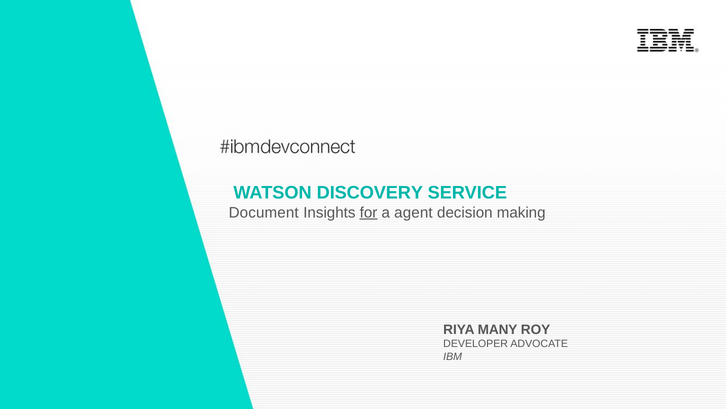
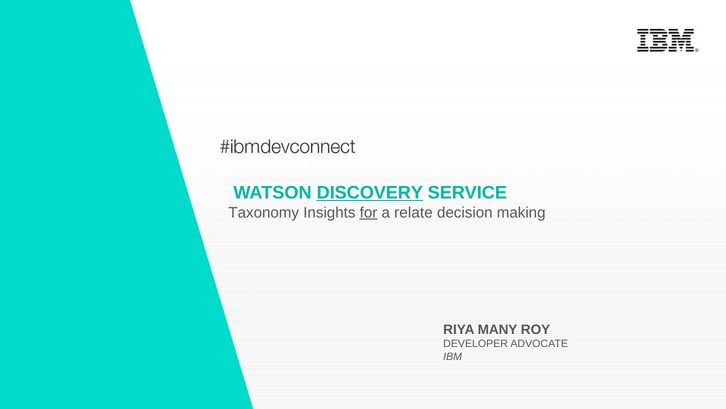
DISCOVERY underline: none -> present
Document: Document -> Taxonomy
agent: agent -> relate
